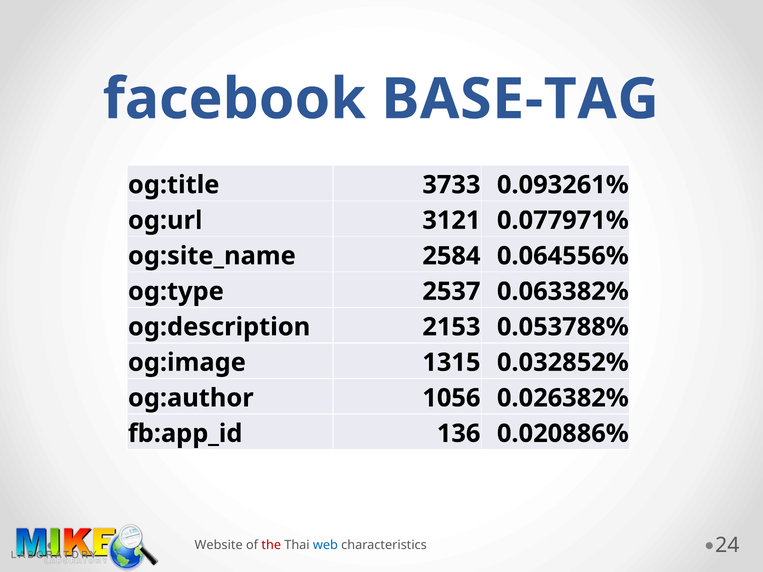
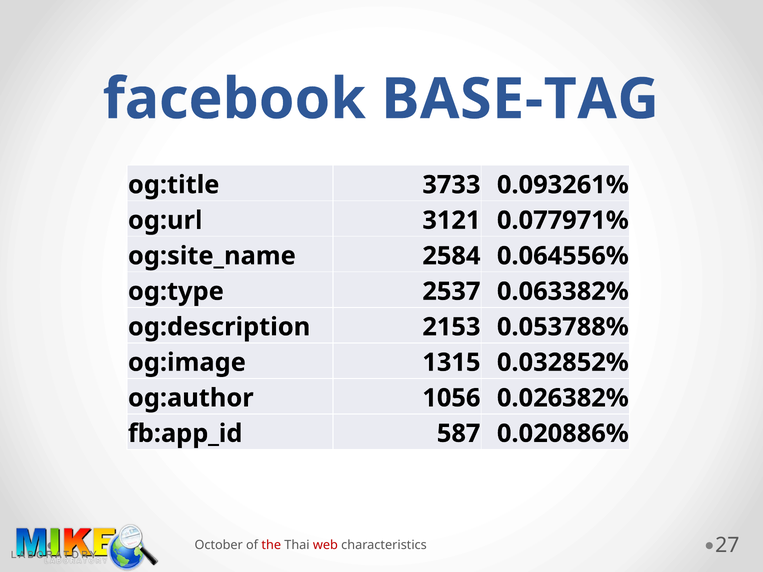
136: 136 -> 587
Website: Website -> October
web colour: blue -> red
24: 24 -> 27
